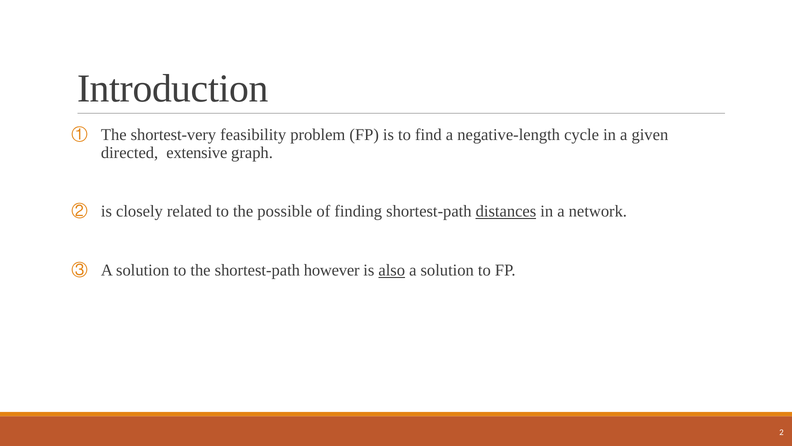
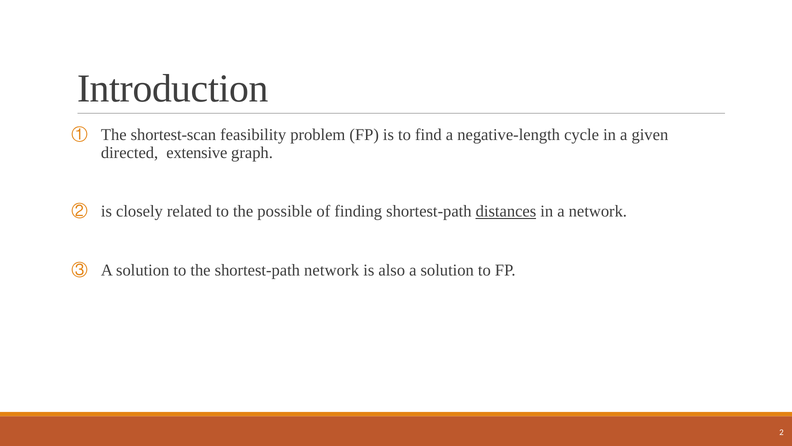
shortest-very: shortest-very -> shortest-scan
shortest-path however: however -> network
also underline: present -> none
